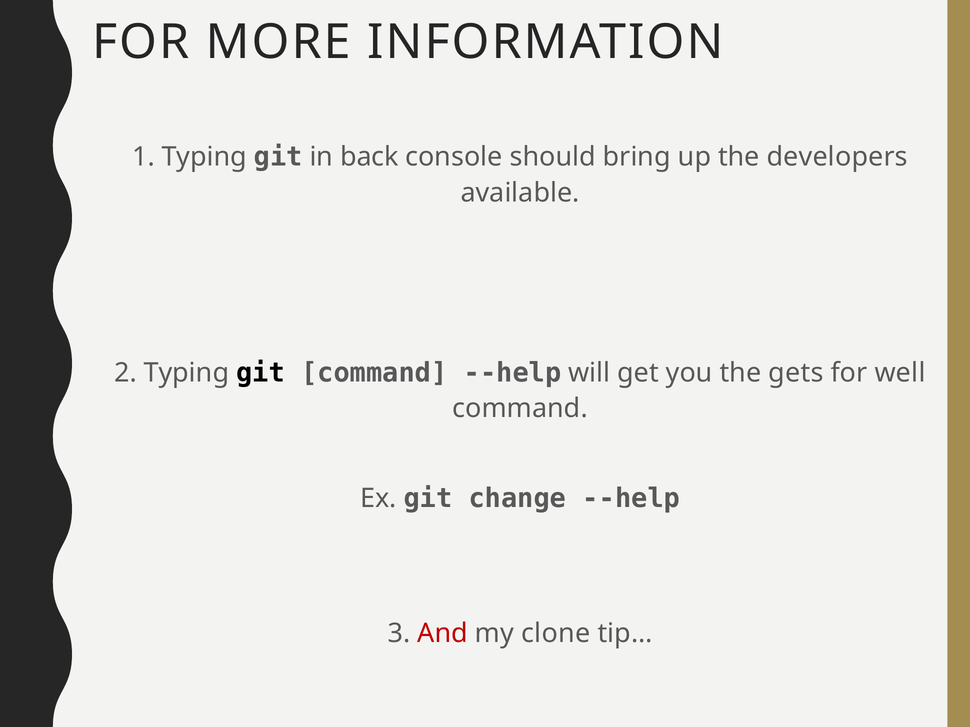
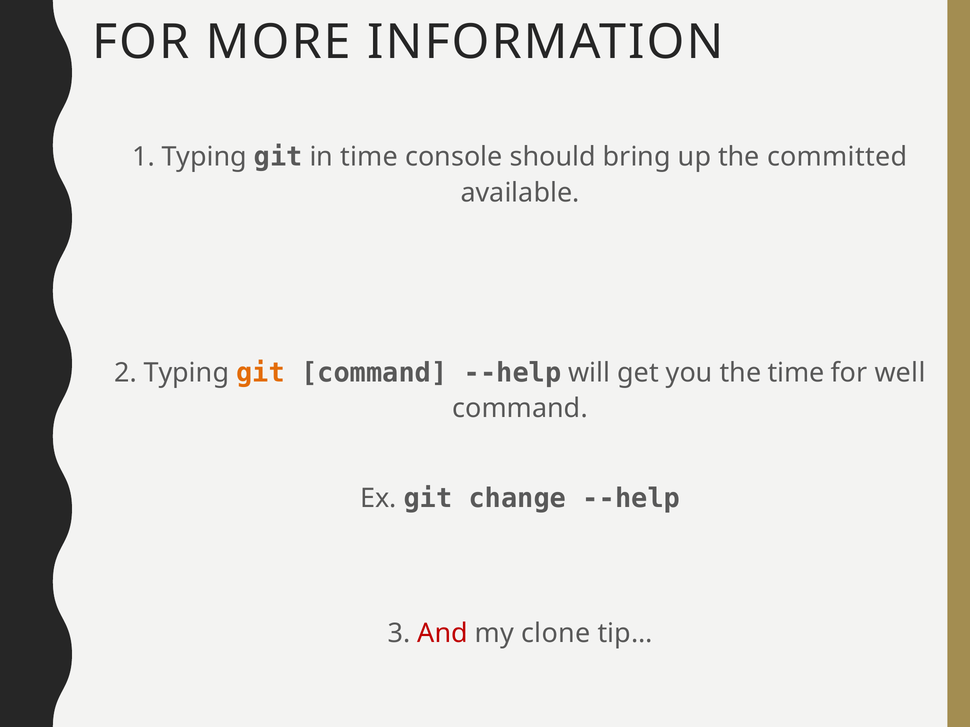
in back: back -> time
developers: developers -> committed
git at (260, 373) colour: black -> orange
the gets: gets -> time
